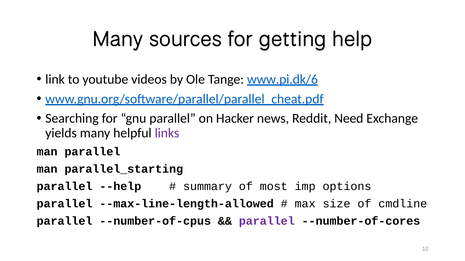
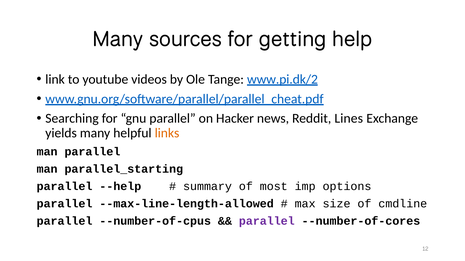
www.pi.dk/6: www.pi.dk/6 -> www.pi.dk/2
Need: Need -> Lines
links colour: purple -> orange
